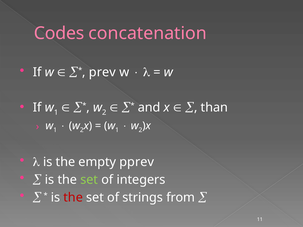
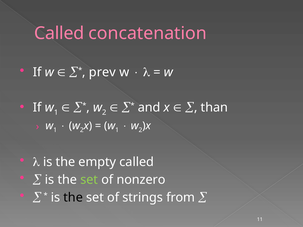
Codes at (59, 33): Codes -> Called
empty pprev: pprev -> called
integers: integers -> nonzero
the at (73, 198) colour: red -> black
